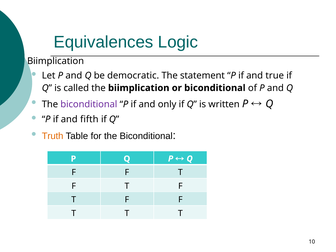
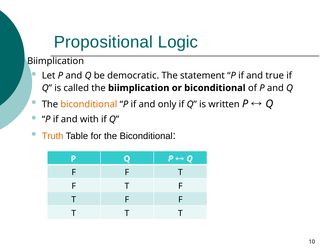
Equivalences: Equivalences -> Propositional
biconditional at (89, 104) colour: purple -> orange
fifth: fifth -> with
